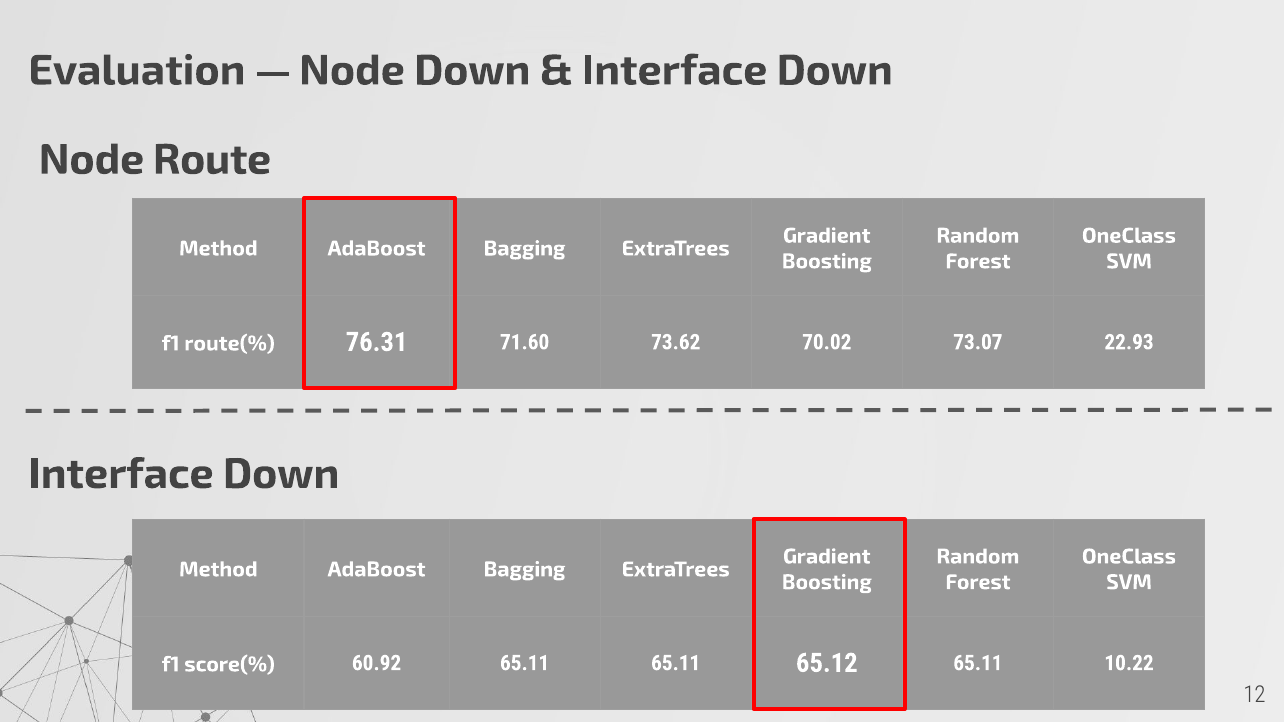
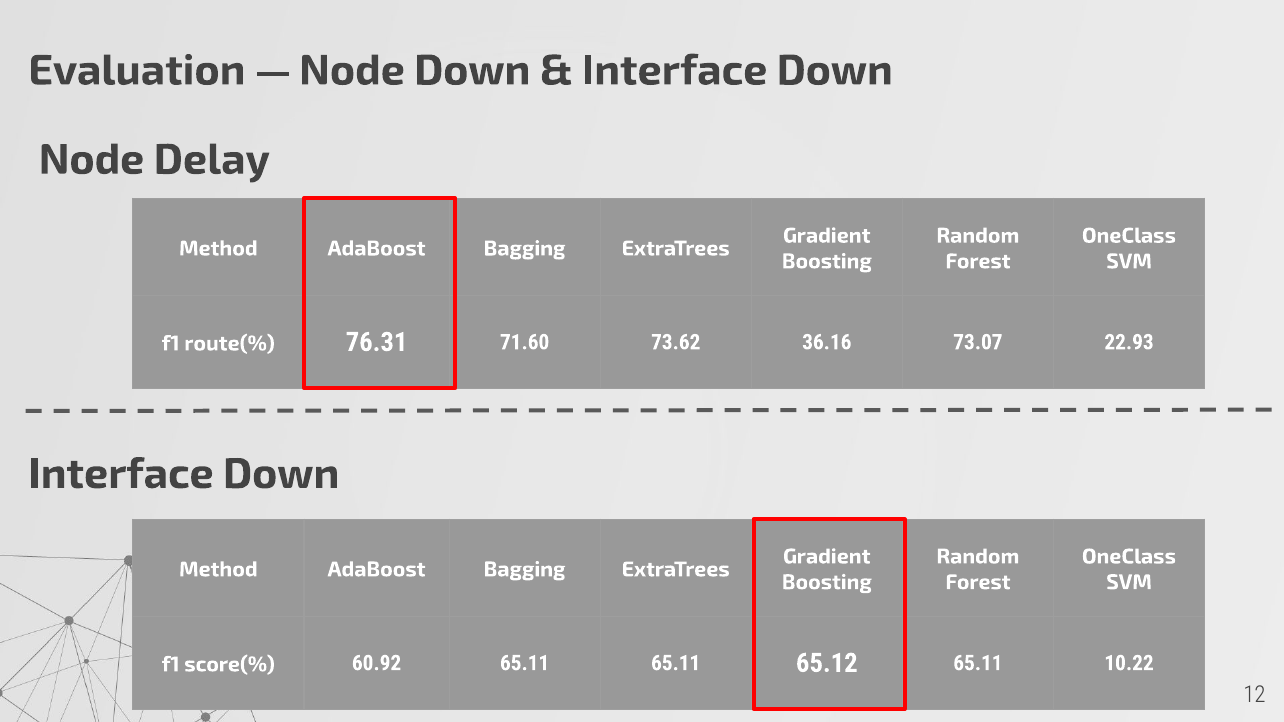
Route: Route -> Delay
70.02: 70.02 -> 36.16
